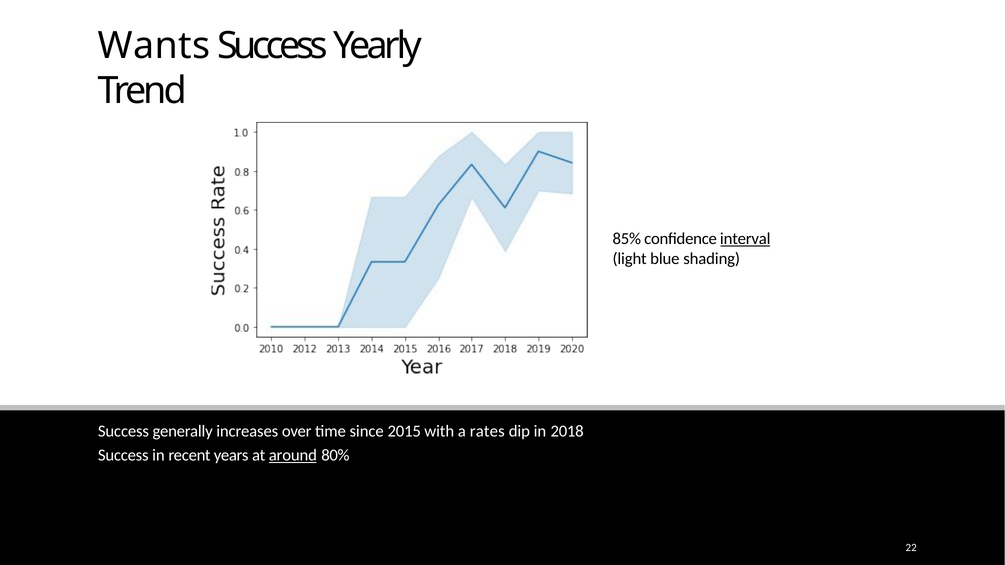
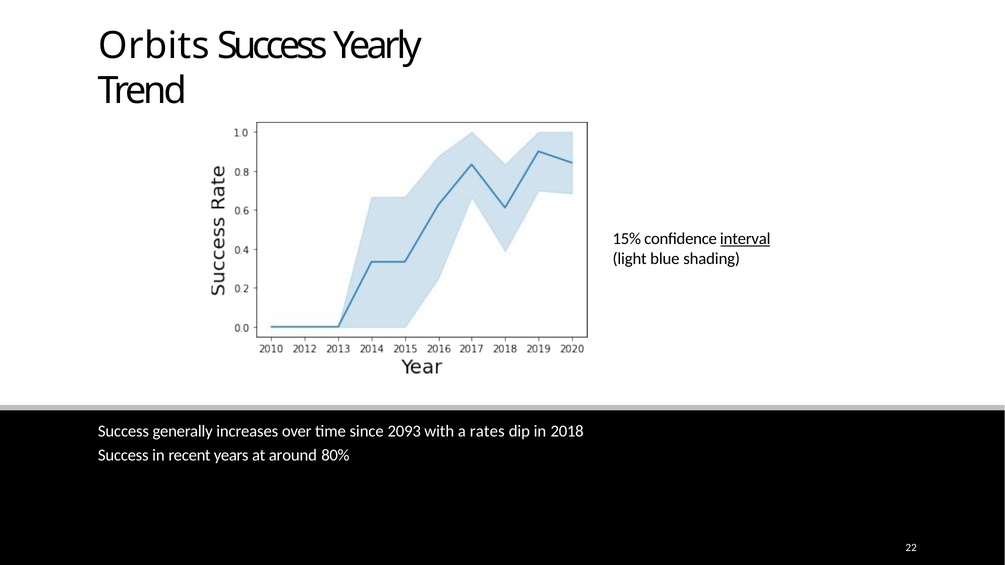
Wants: Wants -> Orbits
85%: 85% -> 15%
2015: 2015 -> 2093
around underline: present -> none
